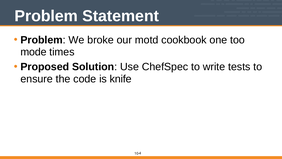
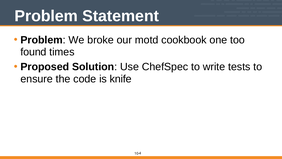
mode: mode -> found
